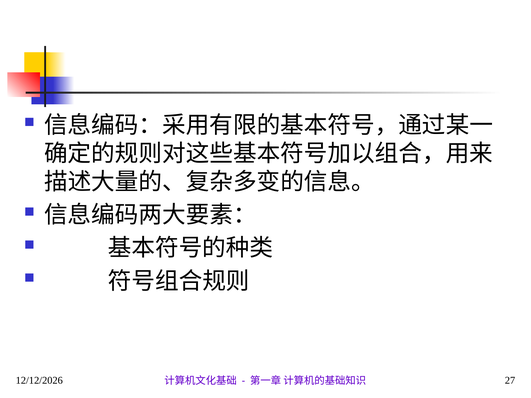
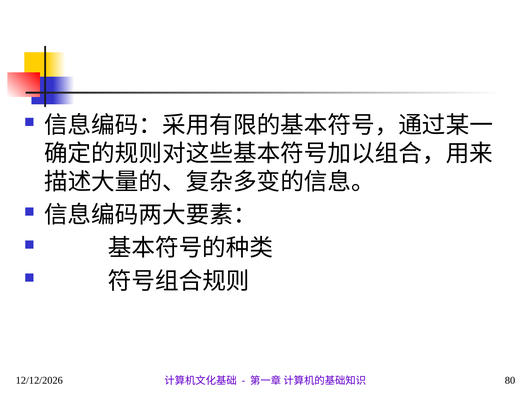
27: 27 -> 80
